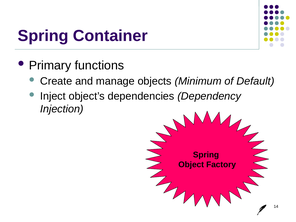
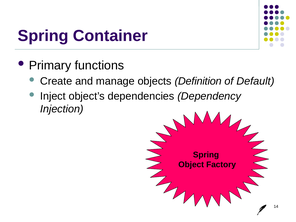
Minimum: Minimum -> Definition
